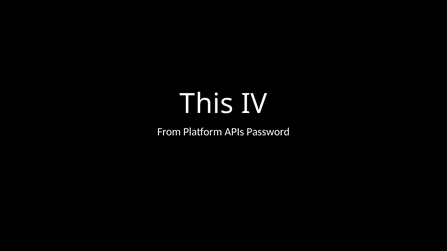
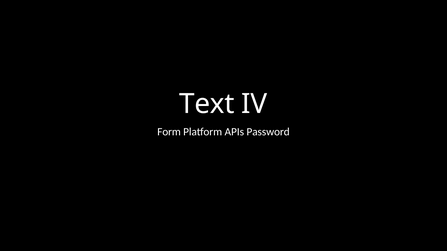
This: This -> Text
From: From -> Form
